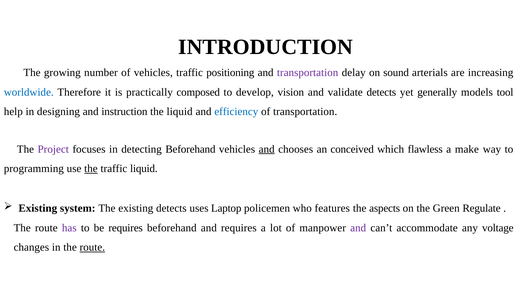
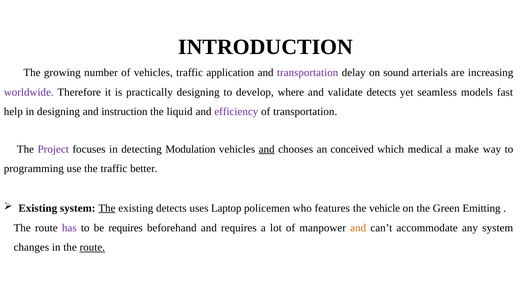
positioning: positioning -> application
worldwide colour: blue -> purple
practically composed: composed -> designing
vision: vision -> where
generally: generally -> seamless
tool: tool -> fast
efficiency colour: blue -> purple
detecting Beforehand: Beforehand -> Modulation
flawless: flawless -> medical
the at (91, 169) underline: present -> none
traffic liquid: liquid -> better
The at (107, 208) underline: none -> present
aspects: aspects -> vehicle
Regulate: Regulate -> Emitting
and at (358, 228) colour: purple -> orange
any voltage: voltage -> system
